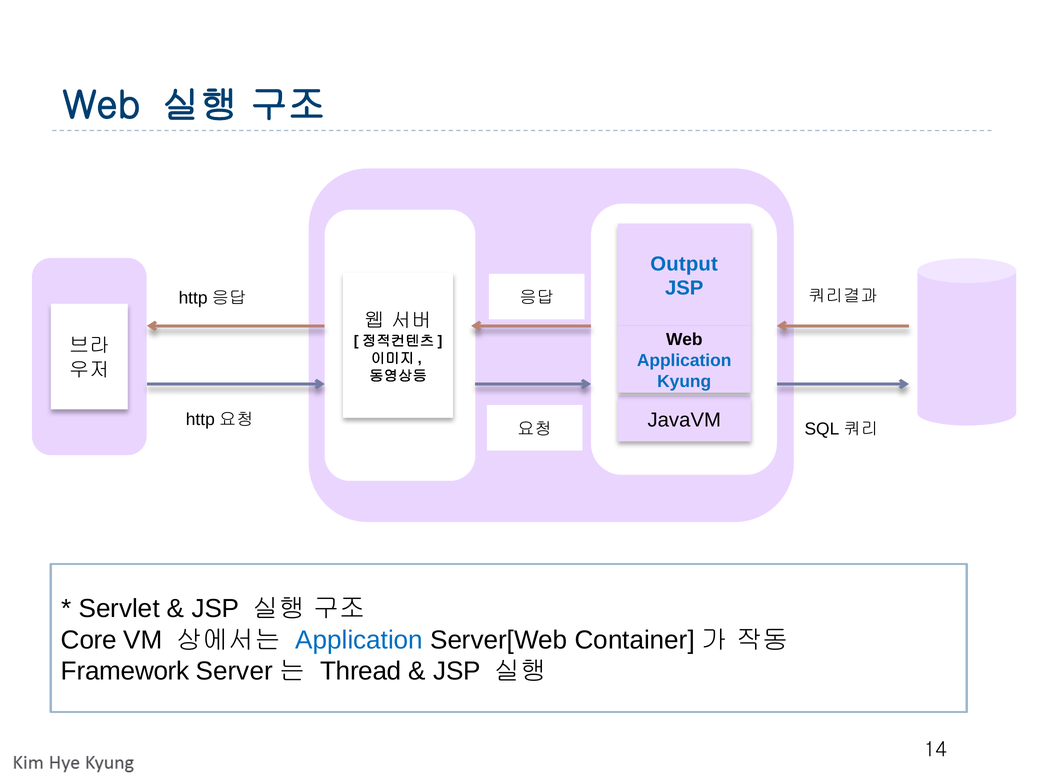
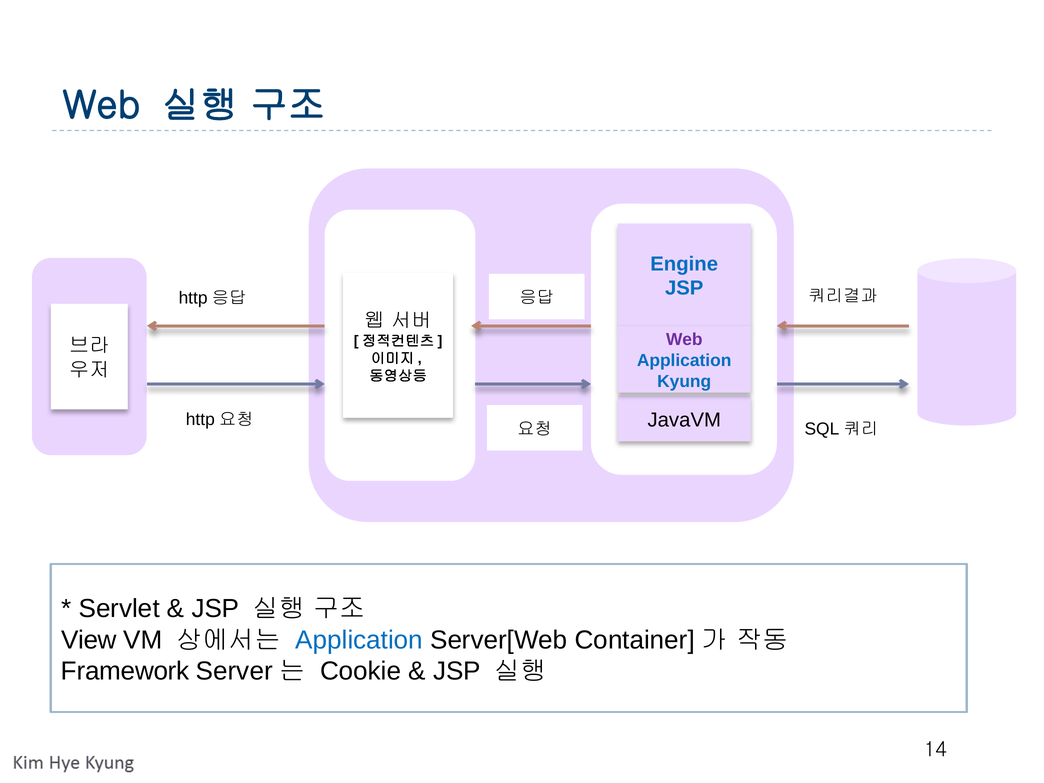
Output: Output -> Engine
Web at (684, 340) colour: black -> purple
Core: Core -> View
Thread: Thread -> Cookie
